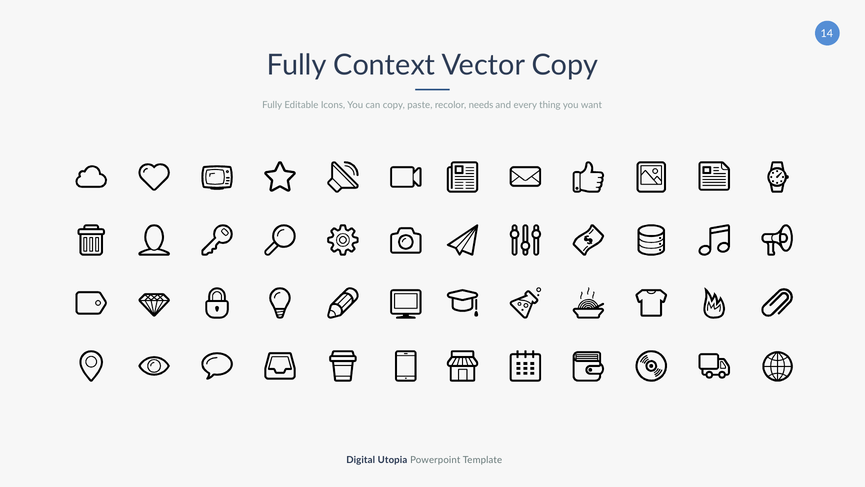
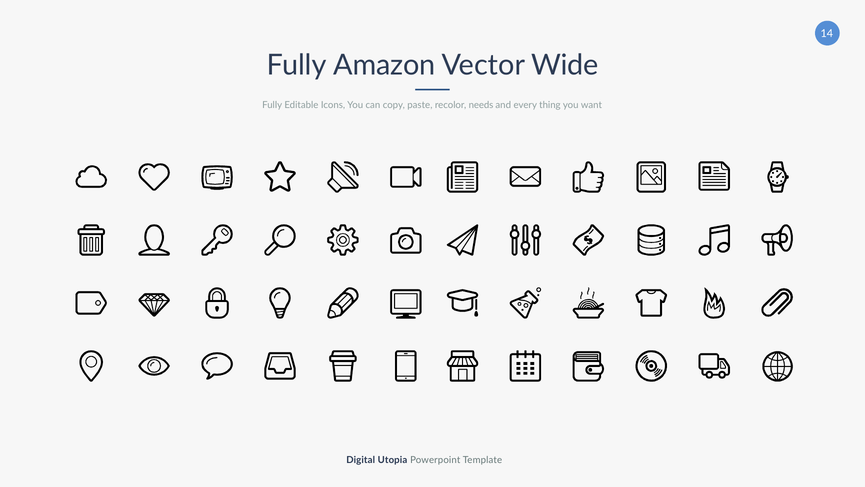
Context: Context -> Amazon
Vector Copy: Copy -> Wide
